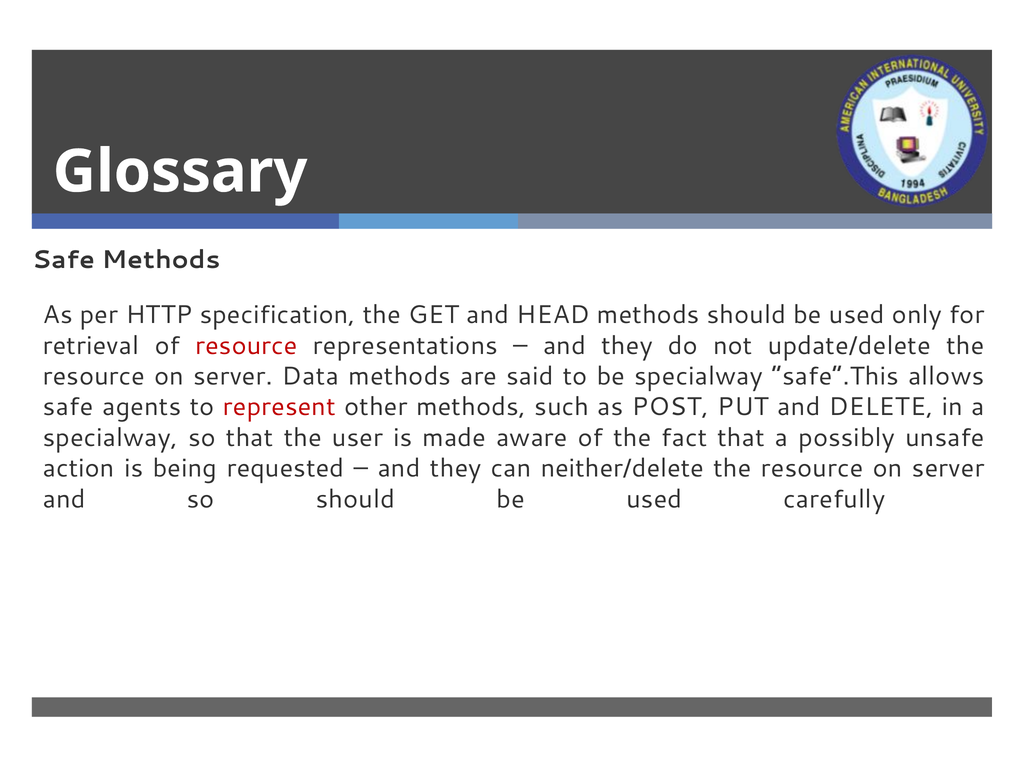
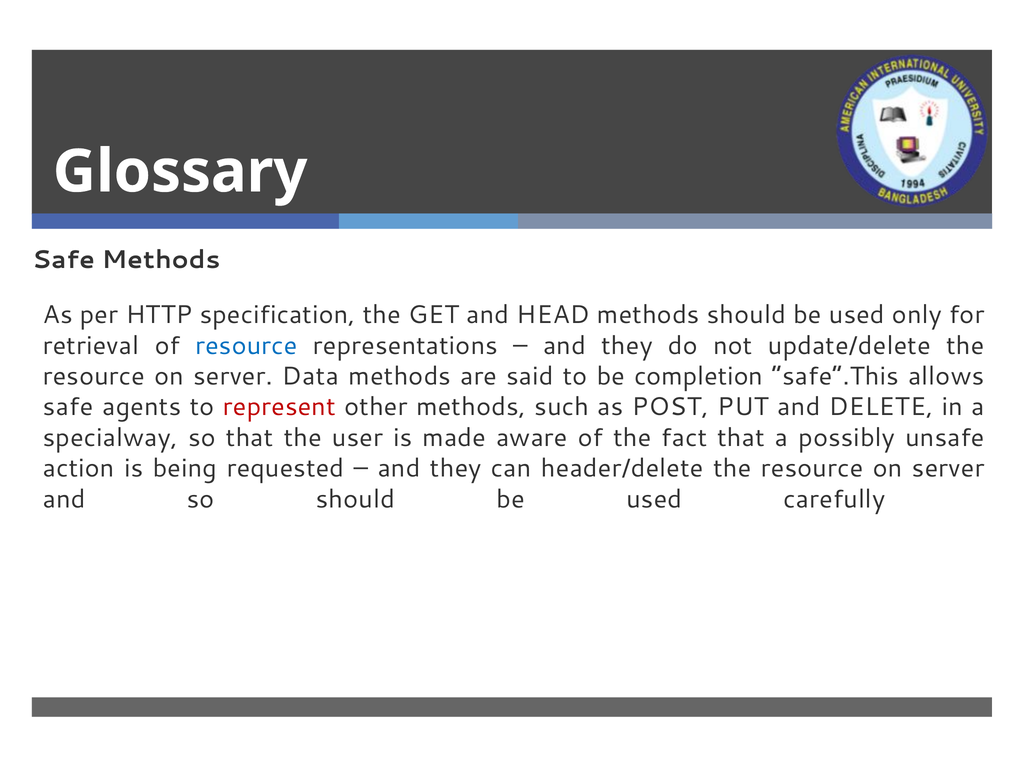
resource at (246, 346) colour: red -> blue
be specialway: specialway -> completion
neither/delete: neither/delete -> header/delete
